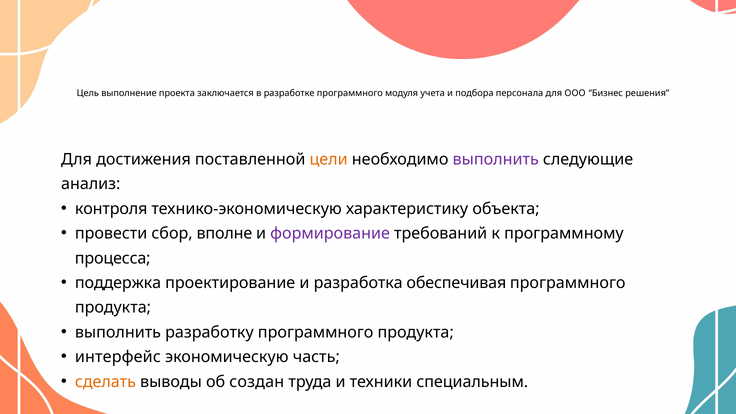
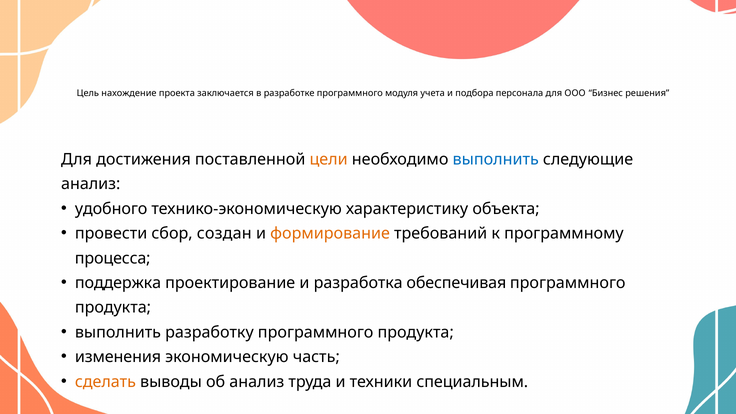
выполнение: выполнение -> нахождение
выполнить at (496, 159) colour: purple -> blue
контроля: контроля -> удобного
вполне: вполне -> создан
формирование colour: purple -> orange
интерфейс: интерфейс -> изменения
об создан: создан -> анализ
